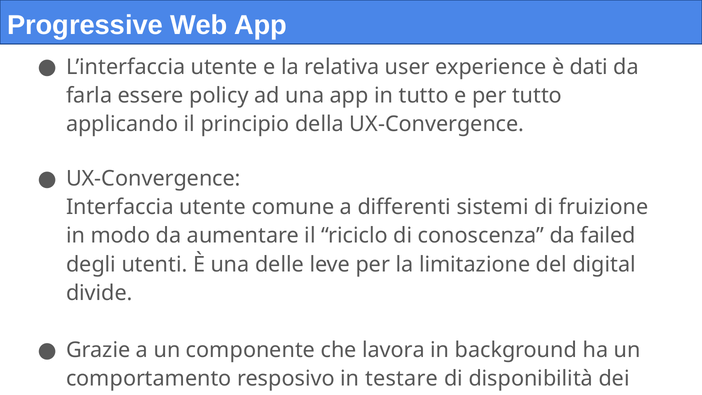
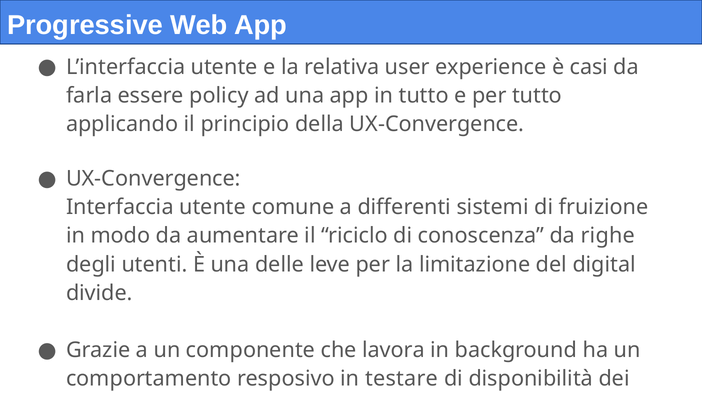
è dati: dati -> casi
failed: failed -> righe
